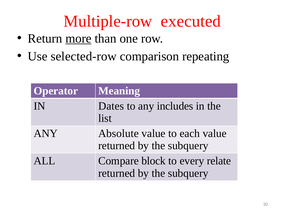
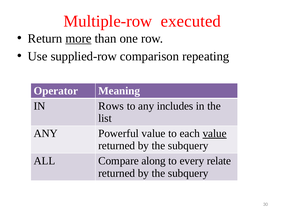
selected-row: selected-row -> supplied-row
Dates: Dates -> Rows
Absolute: Absolute -> Powerful
value at (215, 133) underline: none -> present
block: block -> along
